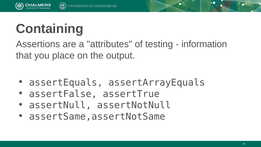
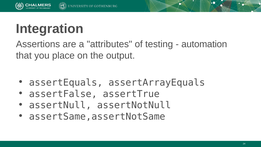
Containing: Containing -> Integration
information: information -> automation
